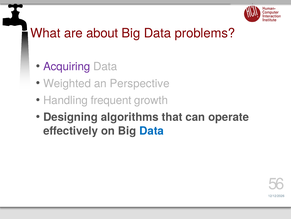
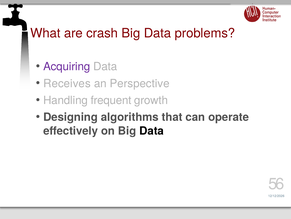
about: about -> crash
Weighted: Weighted -> Receives
Data at (152, 130) colour: blue -> black
